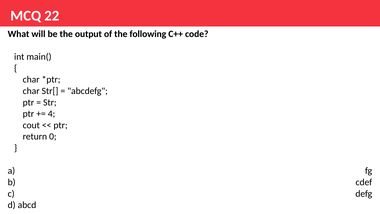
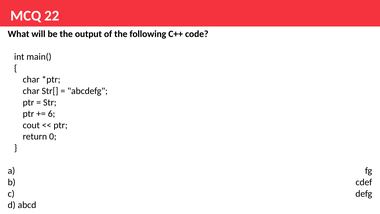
4: 4 -> 6
